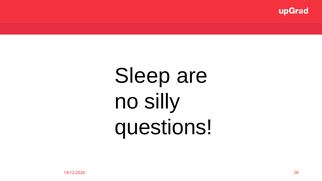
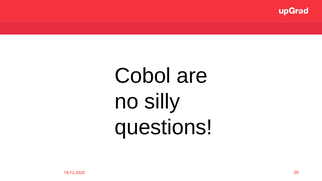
Sleep: Sleep -> Cobol
